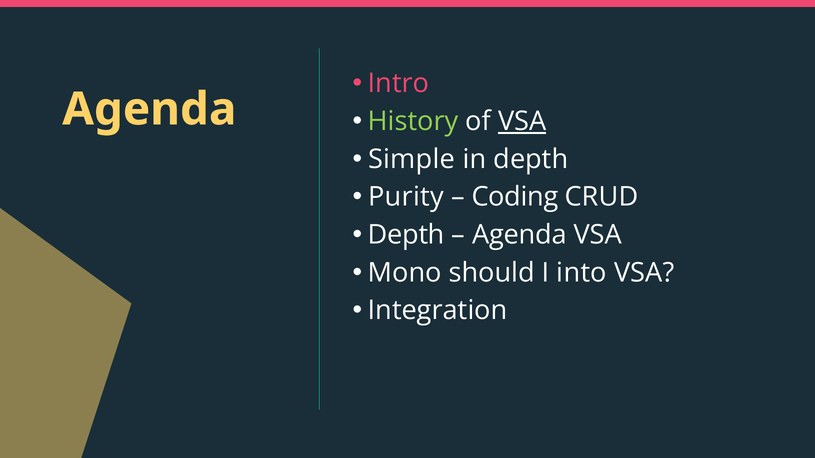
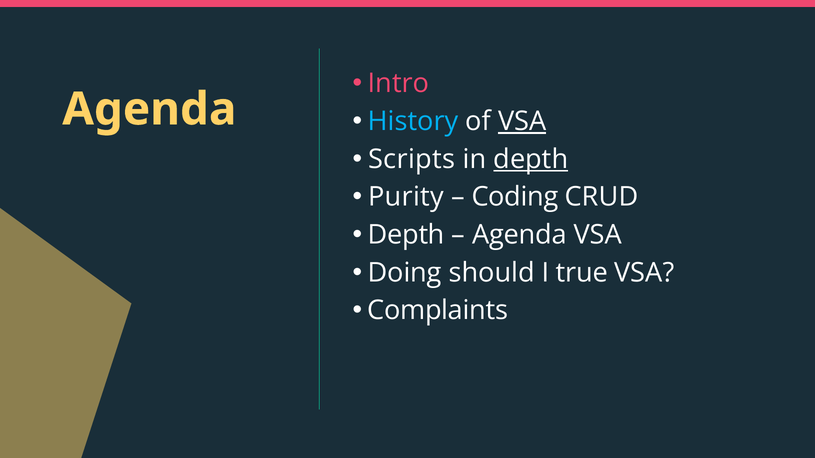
History colour: light green -> light blue
Simple: Simple -> Scripts
depth at (531, 159) underline: none -> present
Mono: Mono -> Doing
into: into -> true
Integration: Integration -> Complaints
